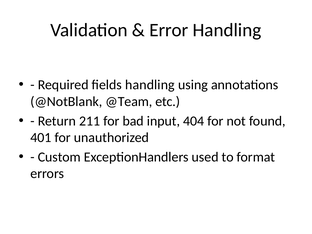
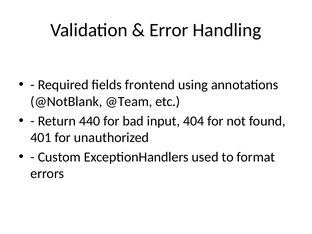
fields handling: handling -> frontend
211: 211 -> 440
